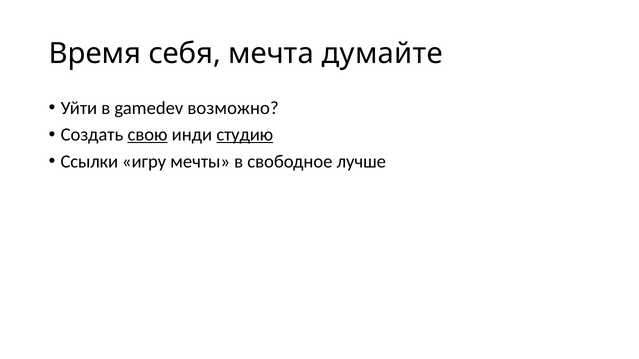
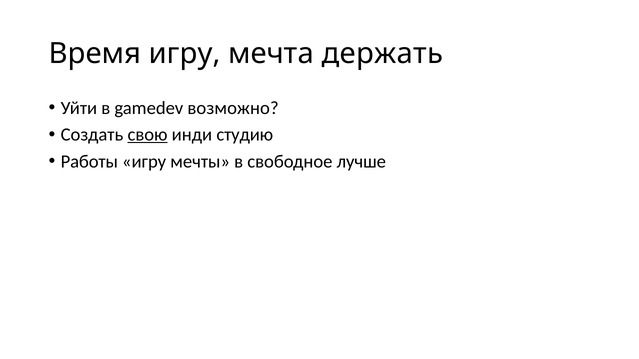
Время себя: себя -> игру
думайте: думайте -> держать
студию underline: present -> none
Ссылки: Ссылки -> Работы
